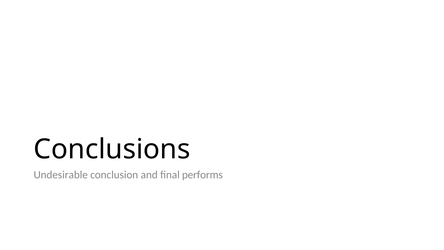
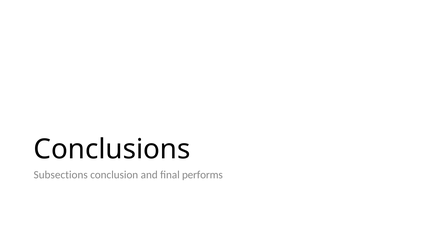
Undesirable: Undesirable -> Subsections
